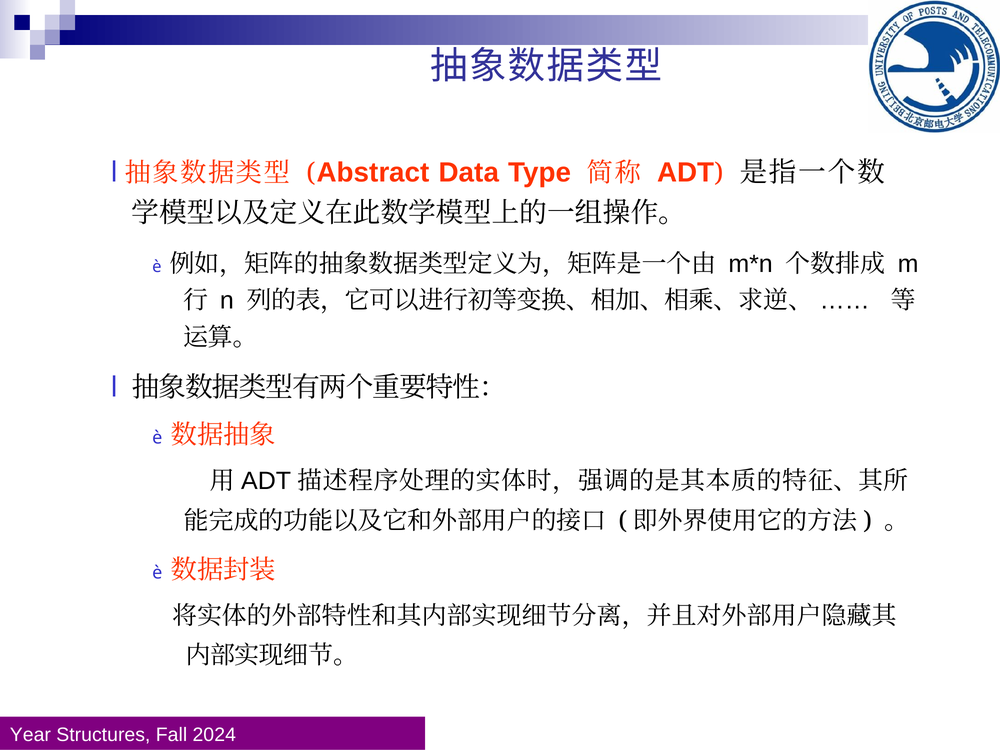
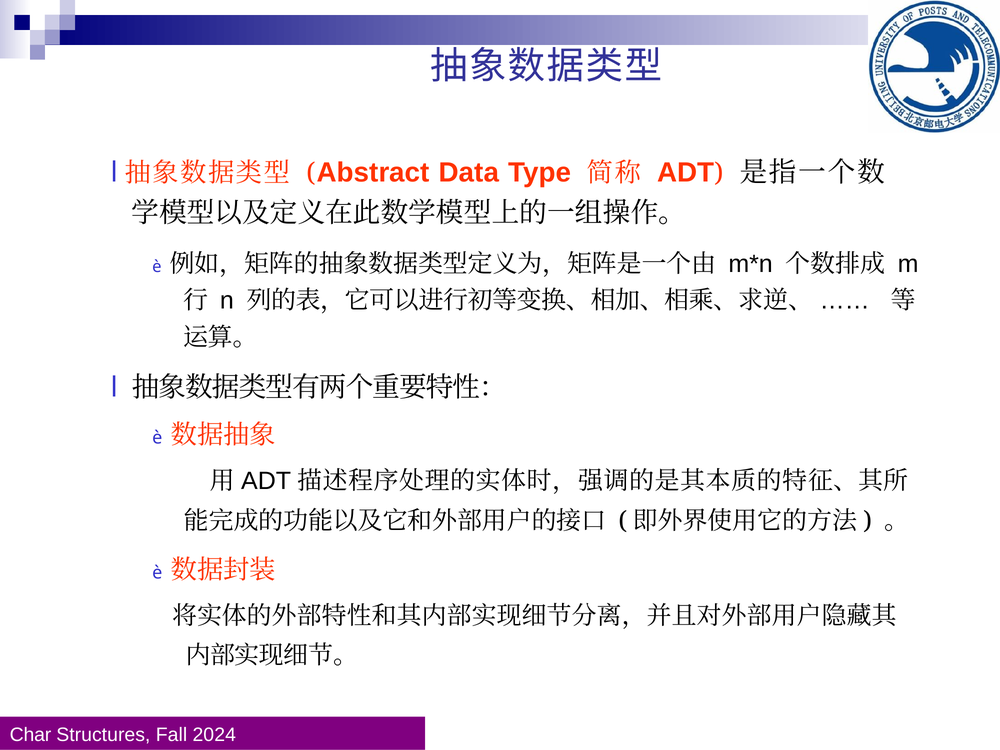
Year: Year -> Char
